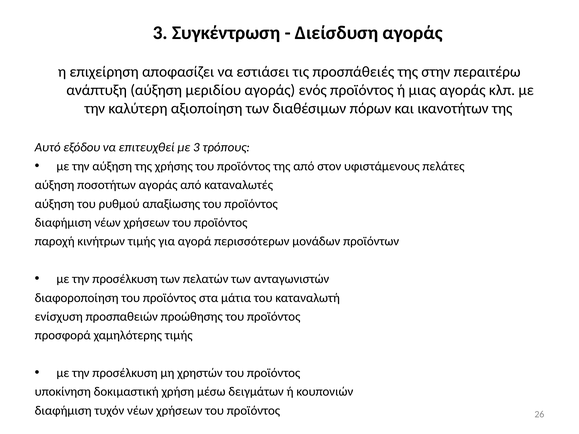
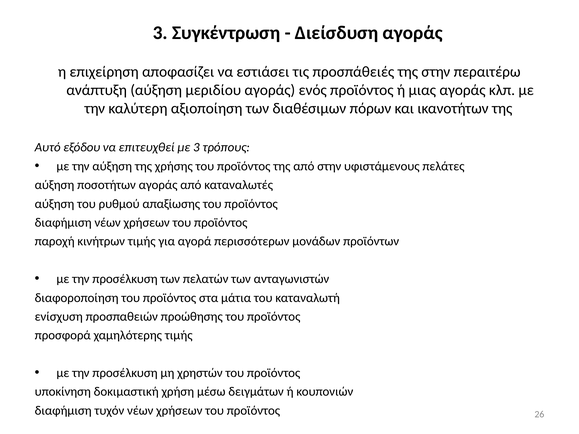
από στον: στον -> στην
